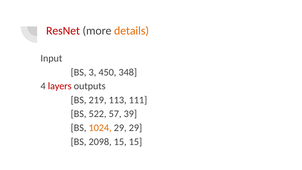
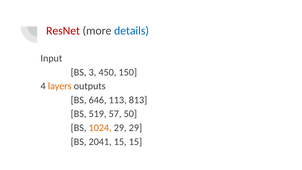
details colour: orange -> blue
348: 348 -> 150
layers colour: red -> orange
219: 219 -> 646
111: 111 -> 813
522: 522 -> 519
39: 39 -> 50
2098: 2098 -> 2041
